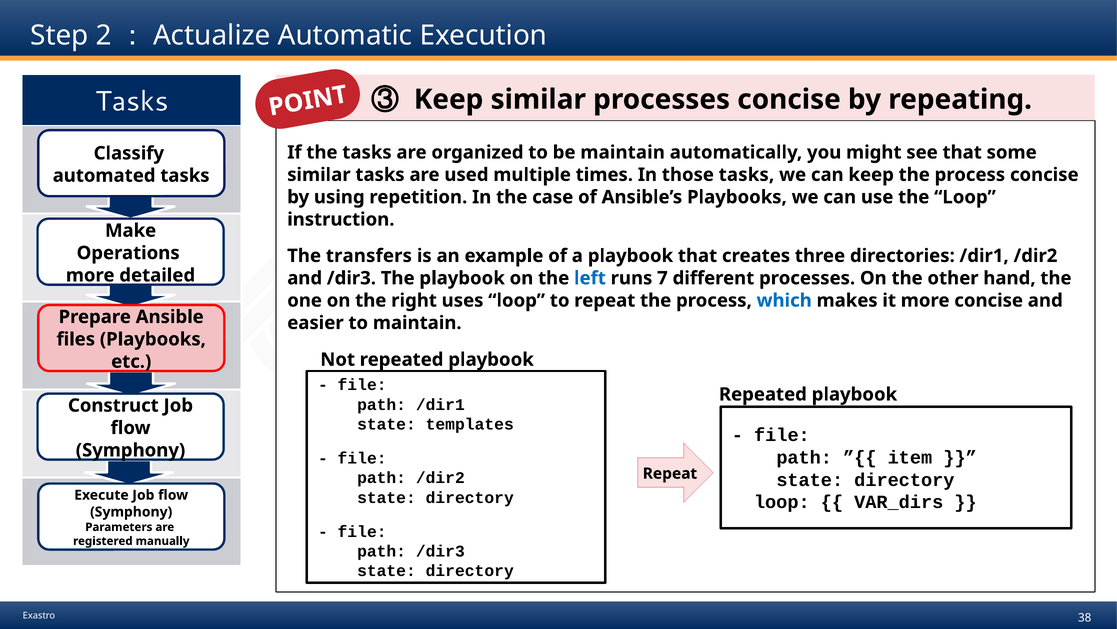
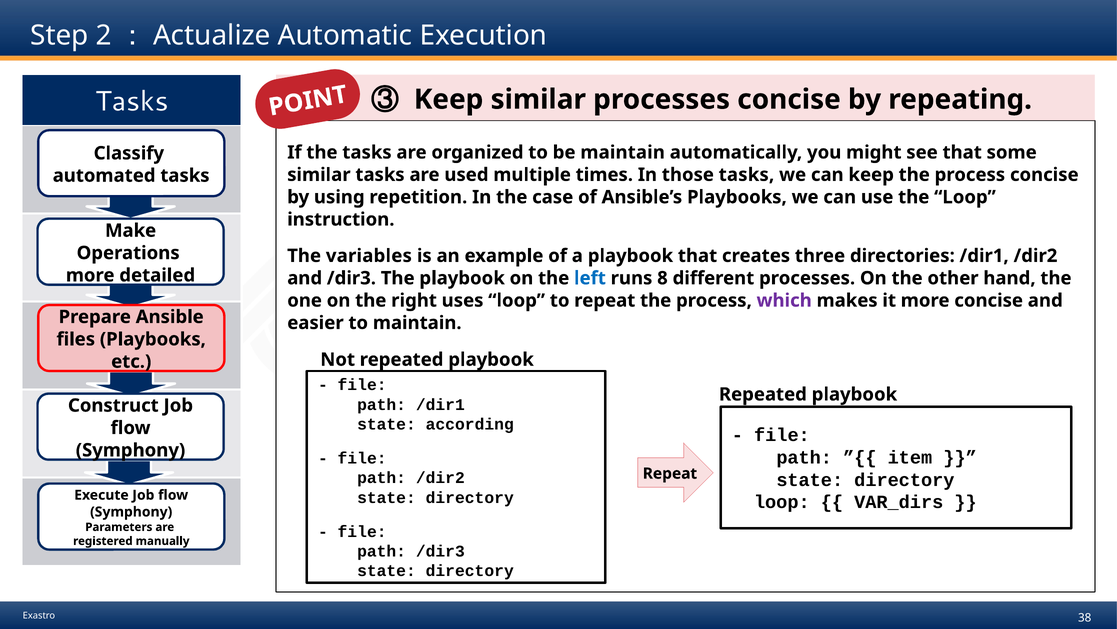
transfers: transfers -> variables
7: 7 -> 8
which colour: blue -> purple
templates: templates -> according
